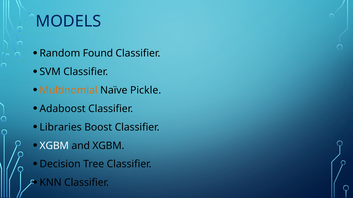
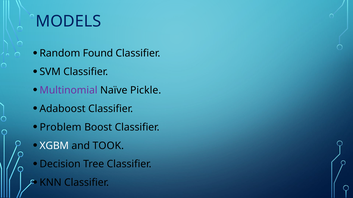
Multinomial colour: orange -> purple
Libraries: Libraries -> Problem
and XGBM: XGBM -> TOOK
